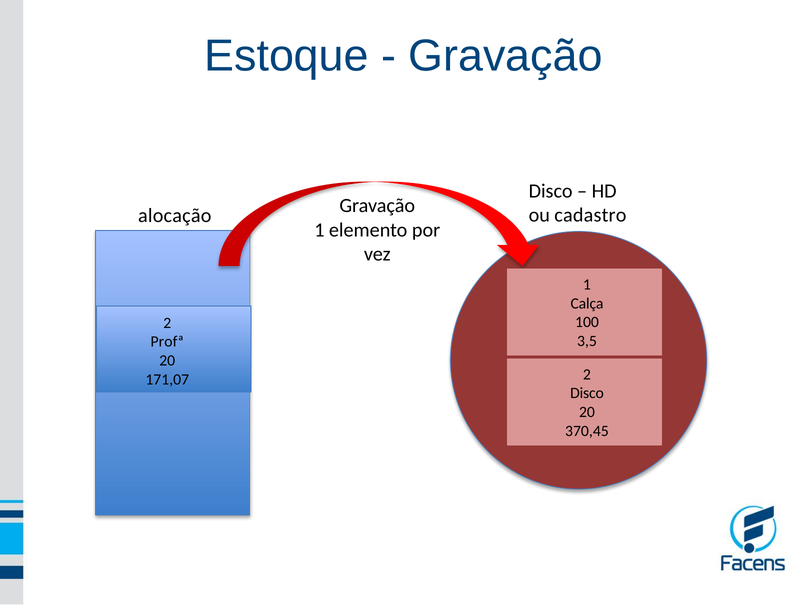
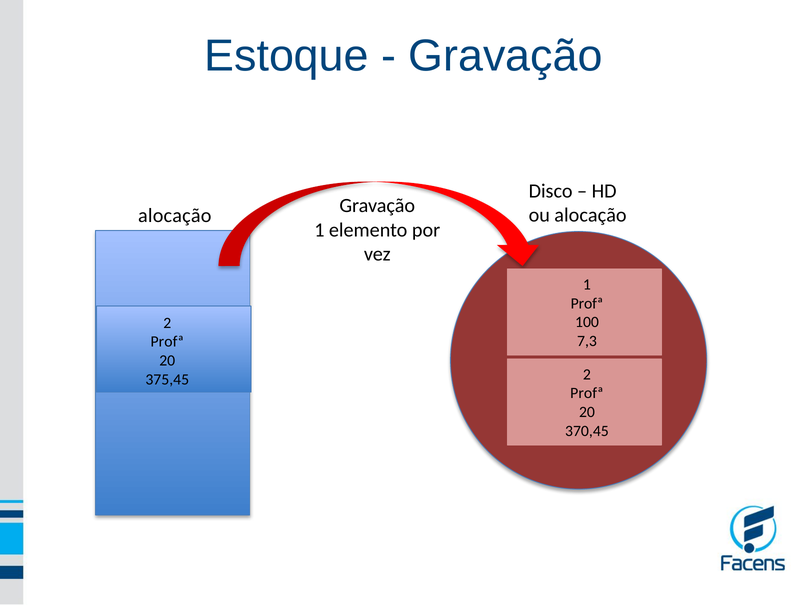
cadastro at (590, 215): cadastro -> alocação
Calça at (587, 303): Calça -> Profª
3,5: 3,5 -> 7,3
171,07: 171,07 -> 375,45
Disco at (587, 393): Disco -> Profª
